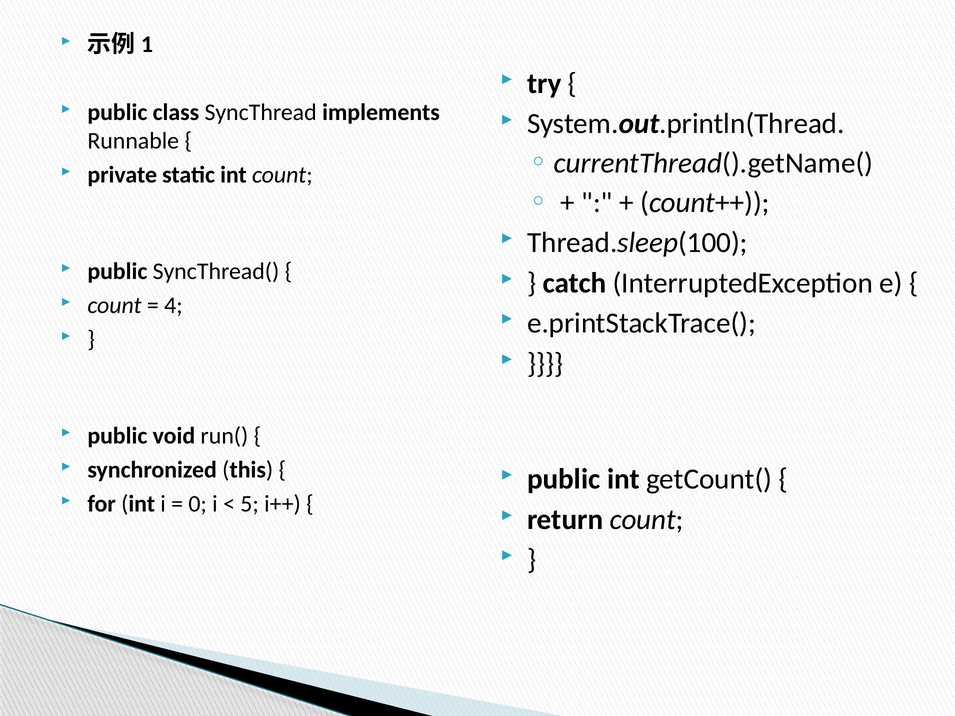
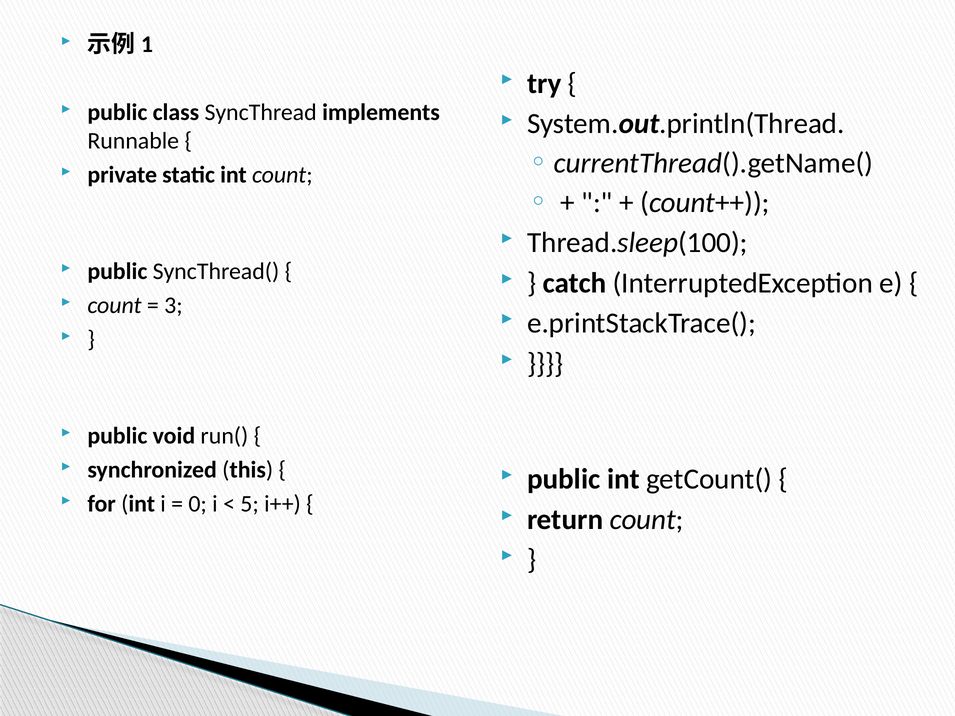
4: 4 -> 3
